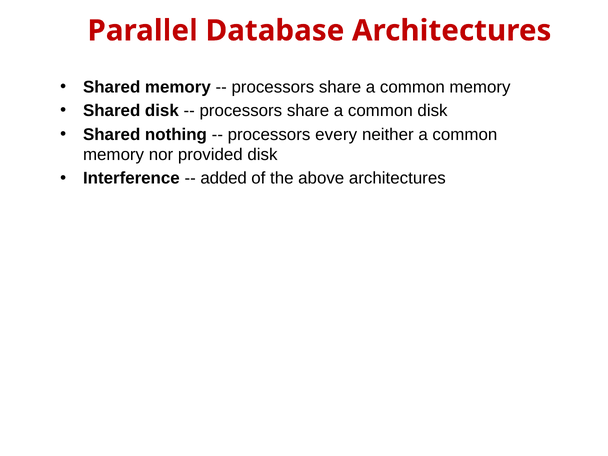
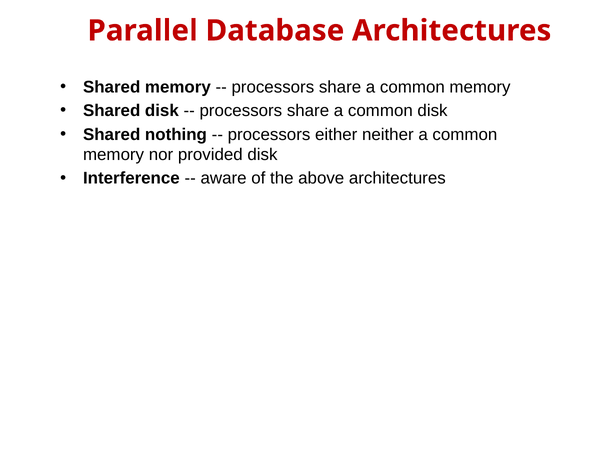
every: every -> either
added: added -> aware
